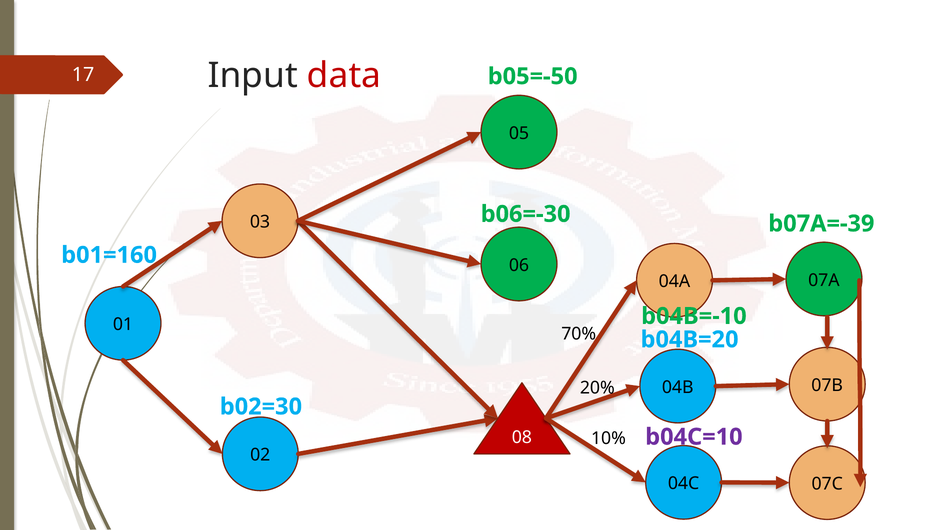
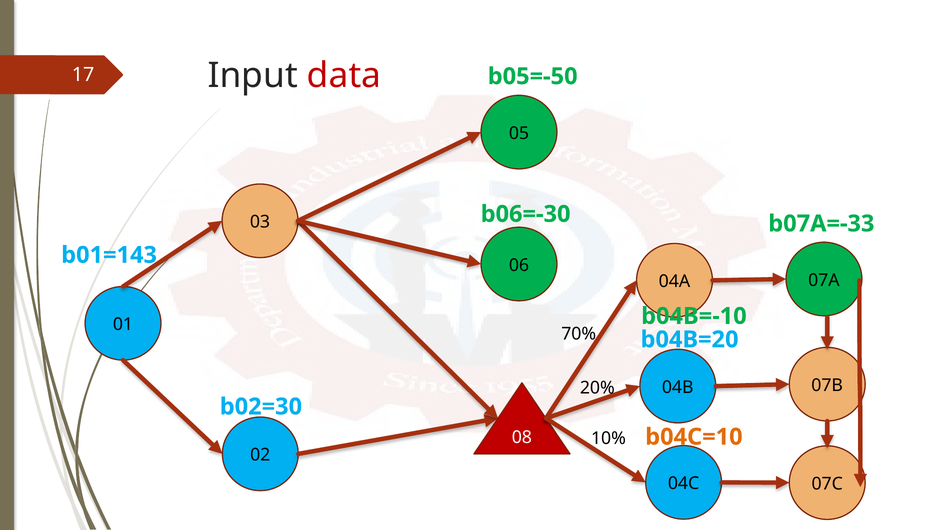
b07A=-39: b07A=-39 -> b07A=-33
b01=160: b01=160 -> b01=143
b04C=10 colour: purple -> orange
